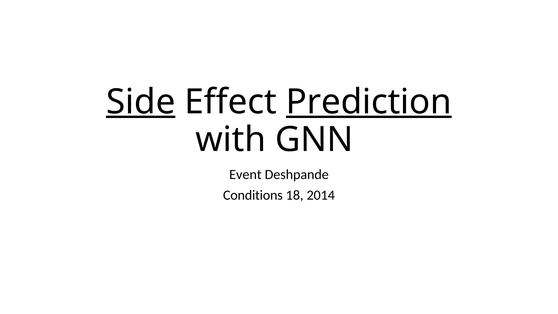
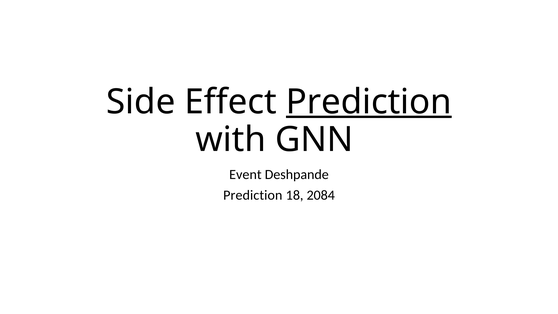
Side underline: present -> none
Conditions at (253, 195): Conditions -> Prediction
2014: 2014 -> 2084
